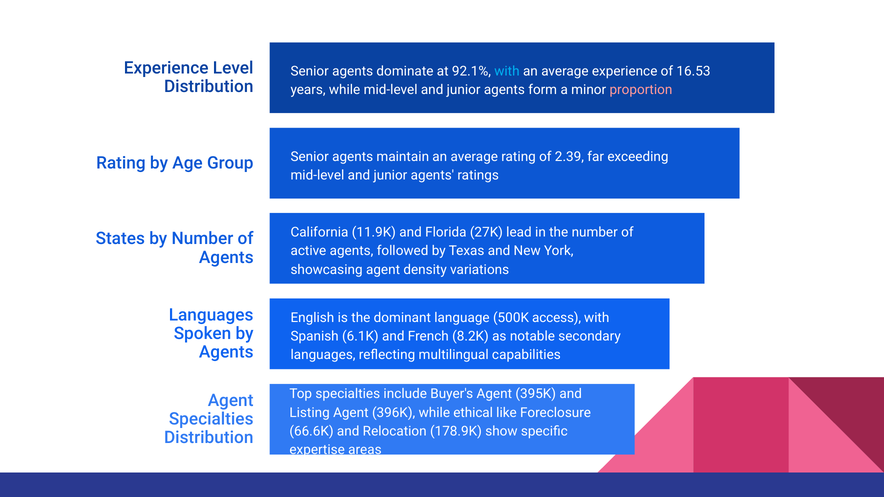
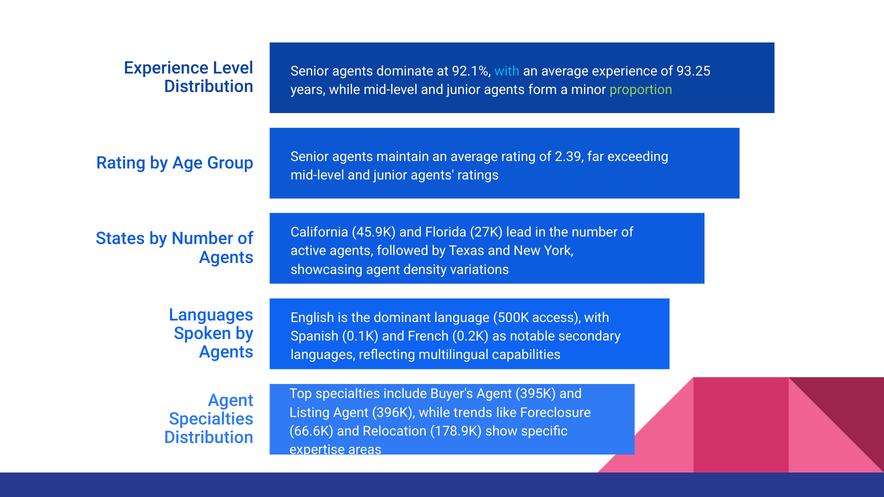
16.53: 16.53 -> 93.25
proportion colour: pink -> light green
11.9K: 11.9K -> 45.9K
6.1K: 6.1K -> 0.1K
8.2K: 8.2K -> 0.2K
ethical: ethical -> trends
